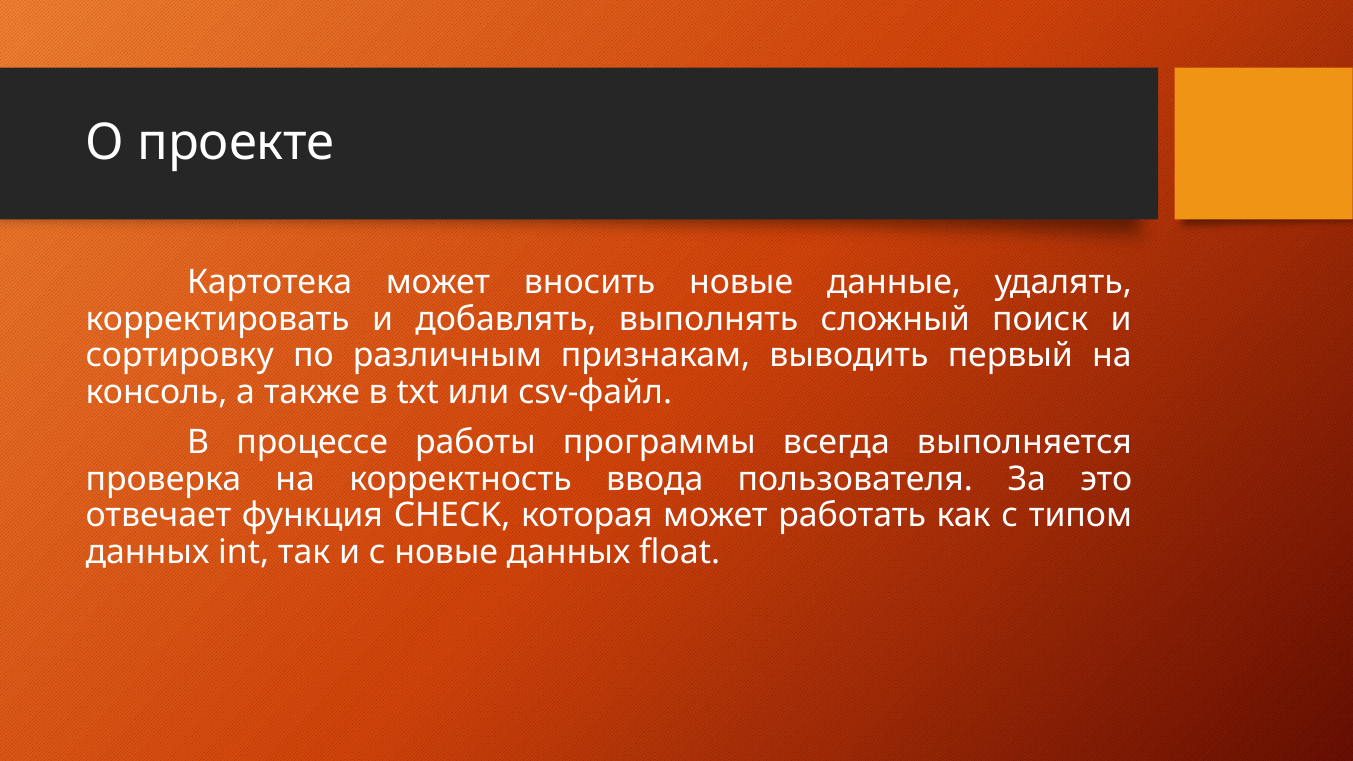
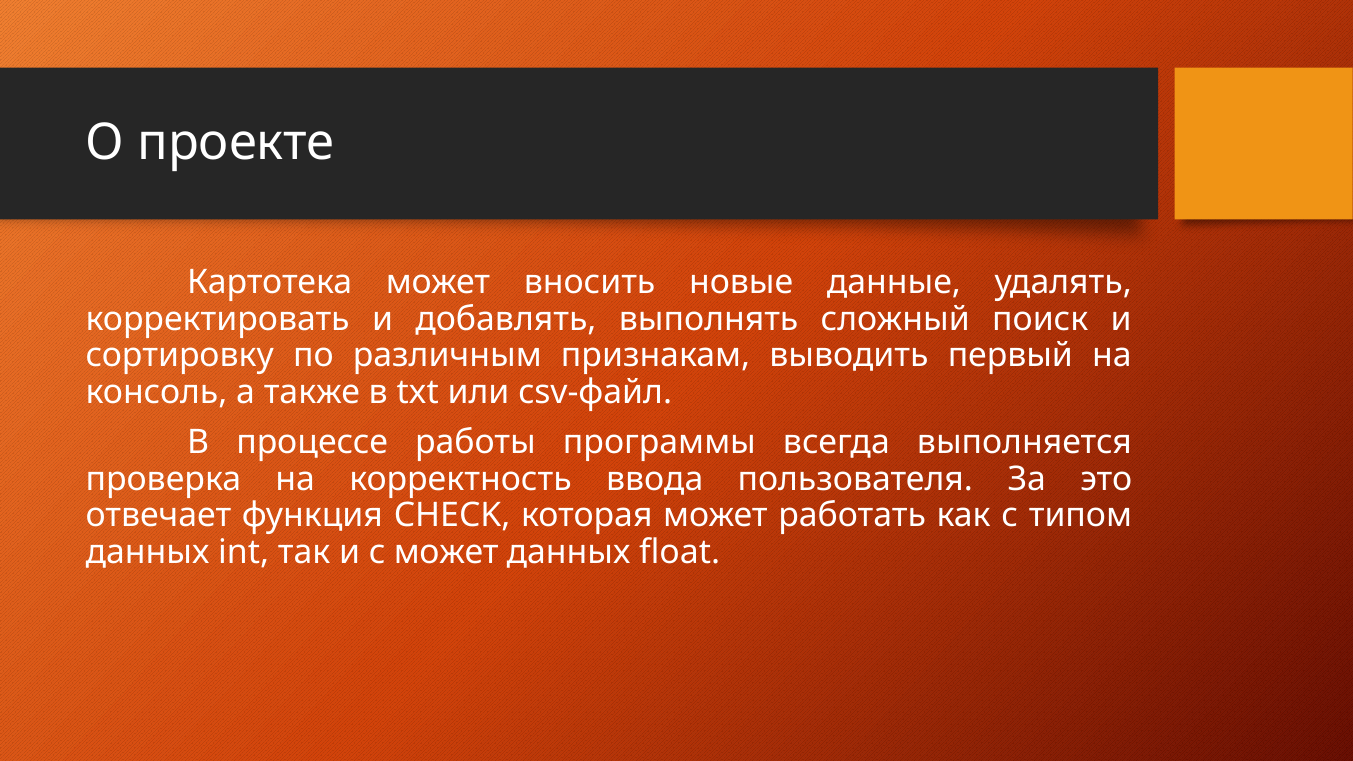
с новые: новые -> может
